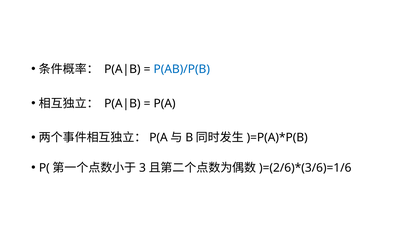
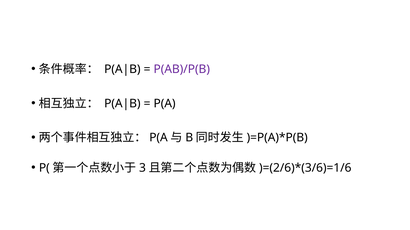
P(AB)/P(B colour: blue -> purple
